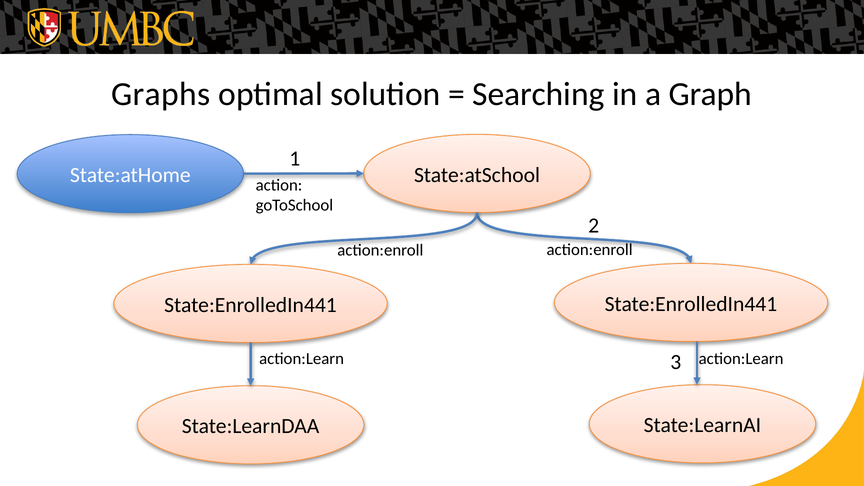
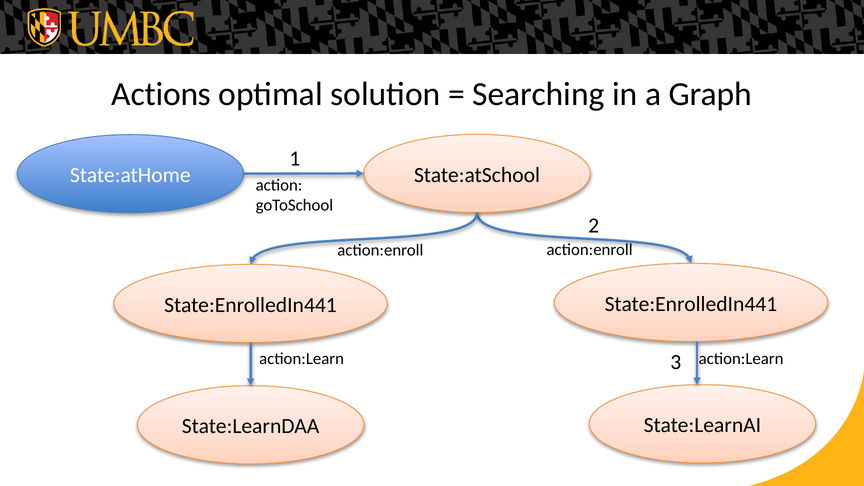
Graphs: Graphs -> Actions
